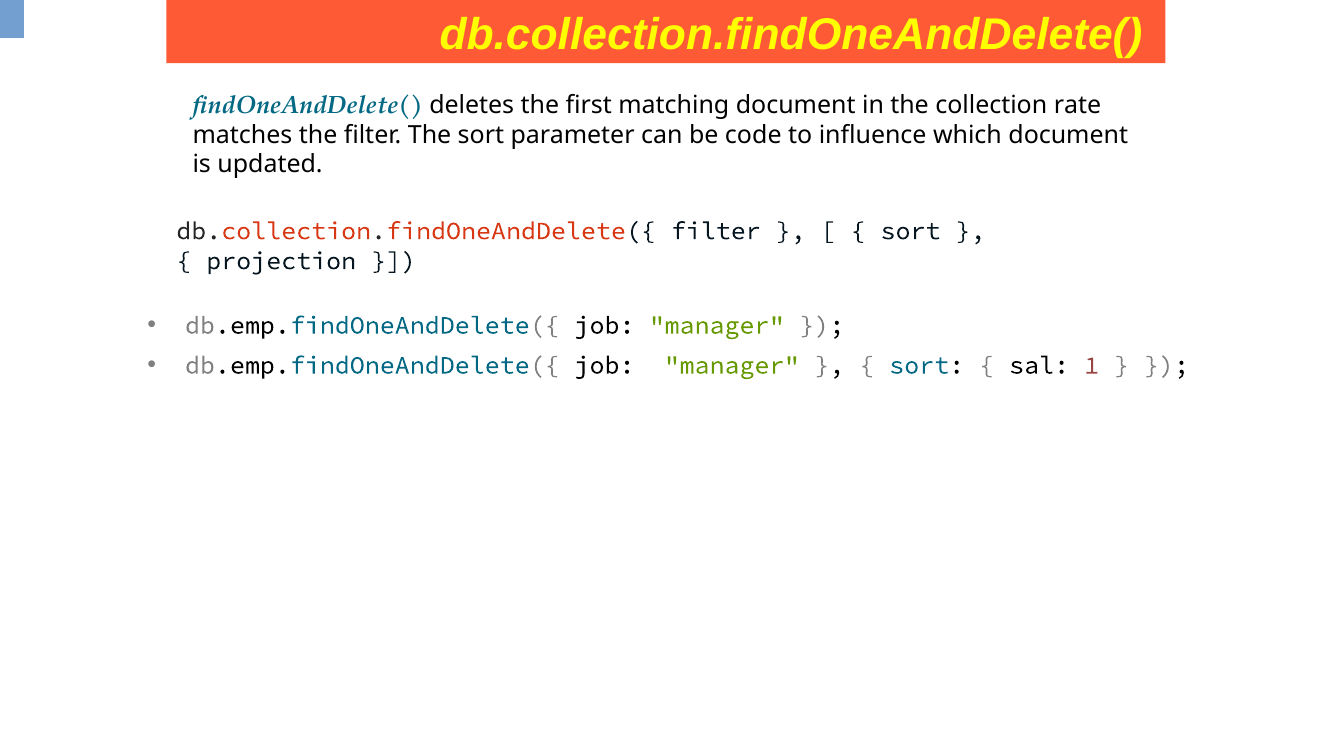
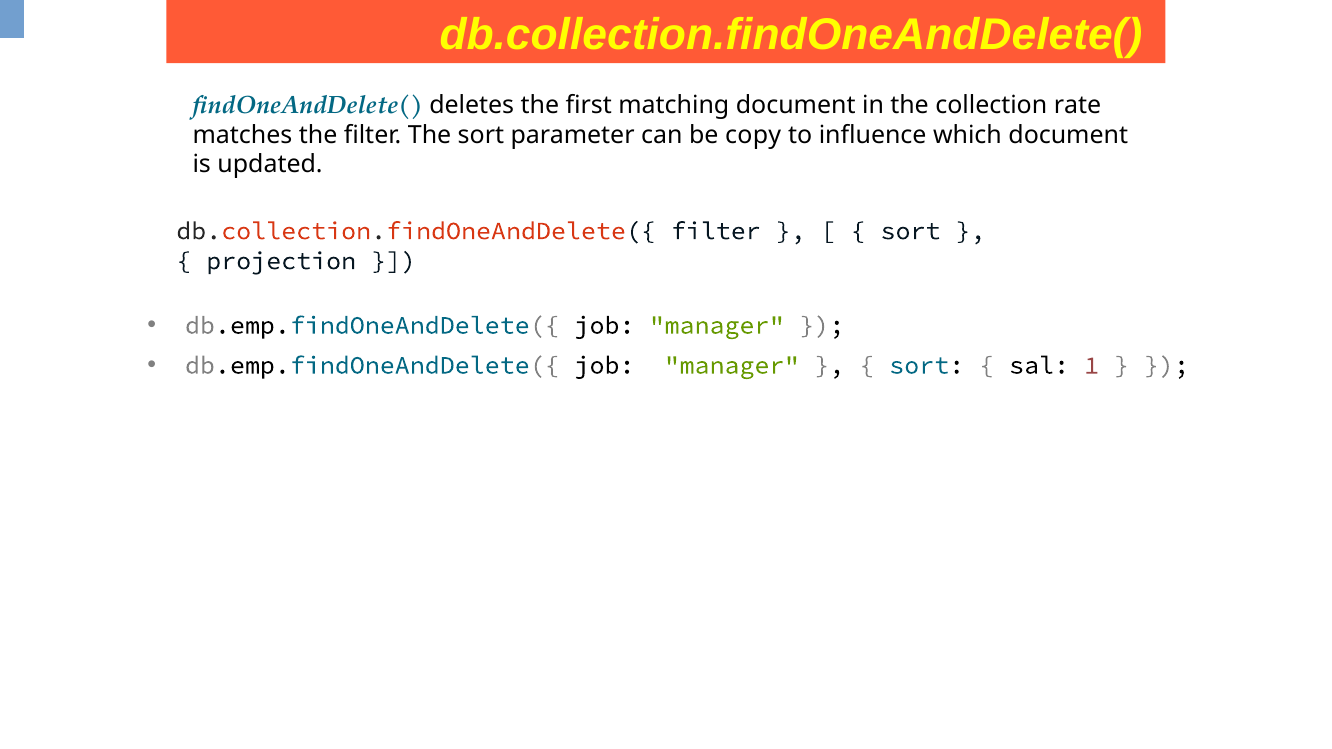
code: code -> copy
